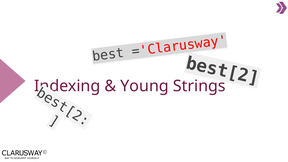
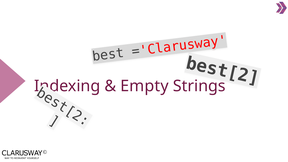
Young: Young -> Empty
